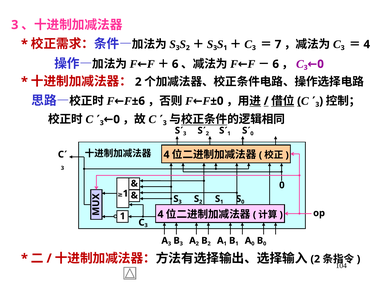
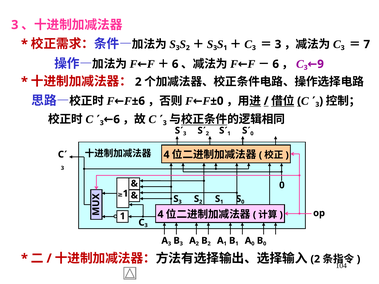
7 at (278, 44): 7 -> 3
4 at (367, 44): 4 -> 7
0 at (321, 64): 0 -> 9
0 at (117, 120): 0 -> 6
